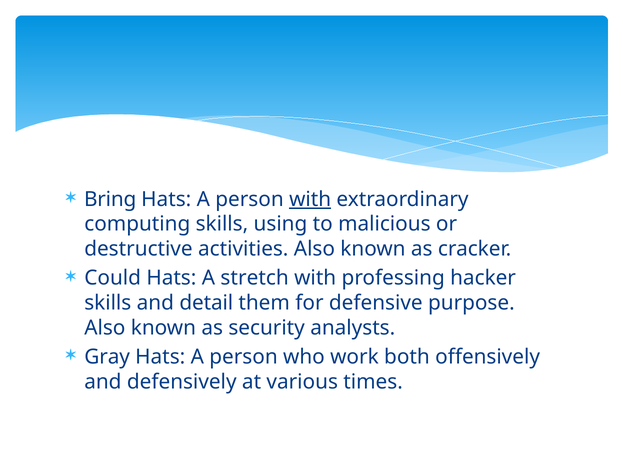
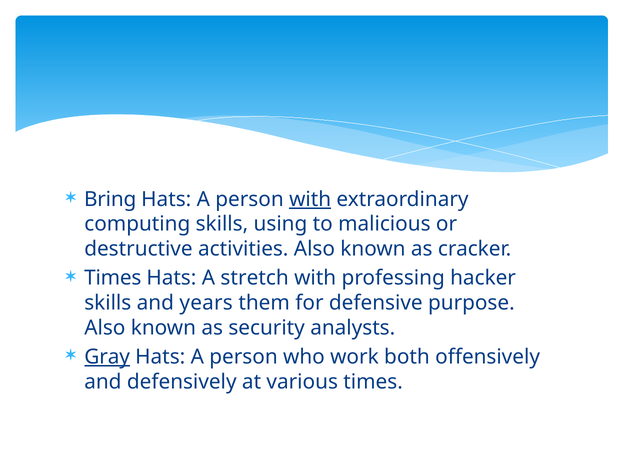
Could at (113, 278): Could -> Times
detail: detail -> years
Gray underline: none -> present
